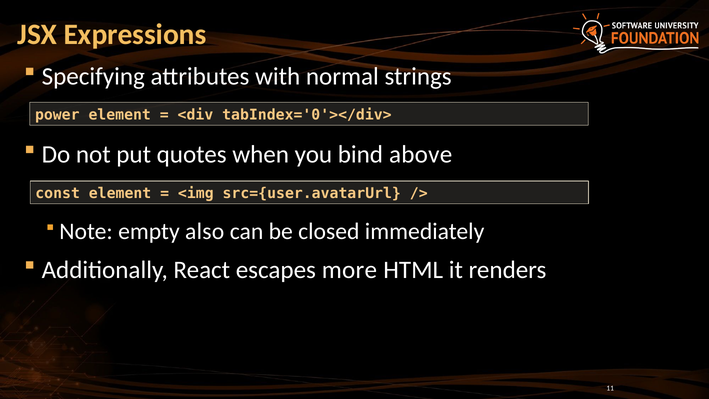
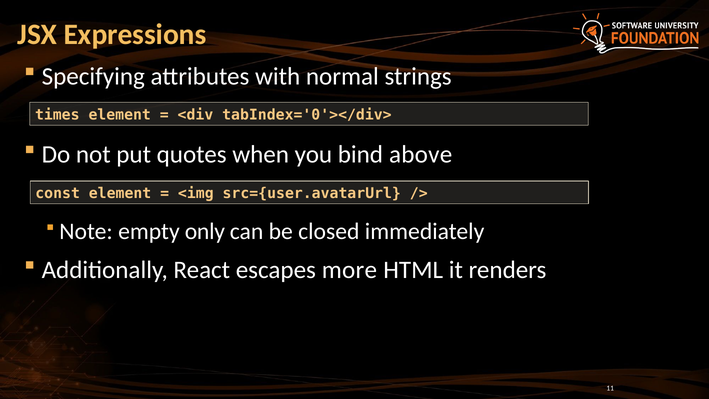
power: power -> times
also: also -> only
